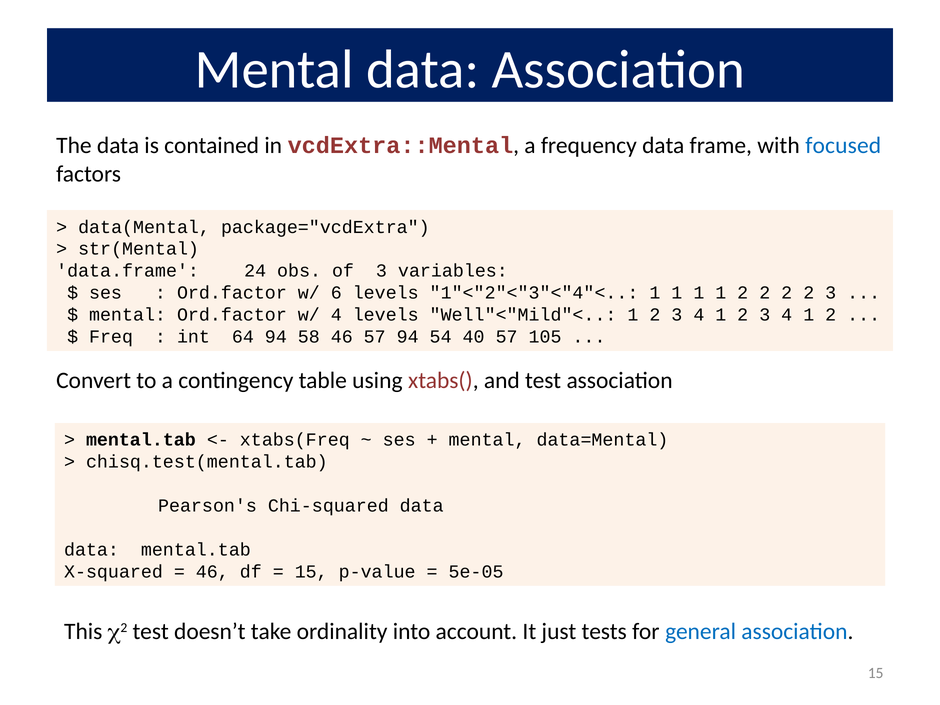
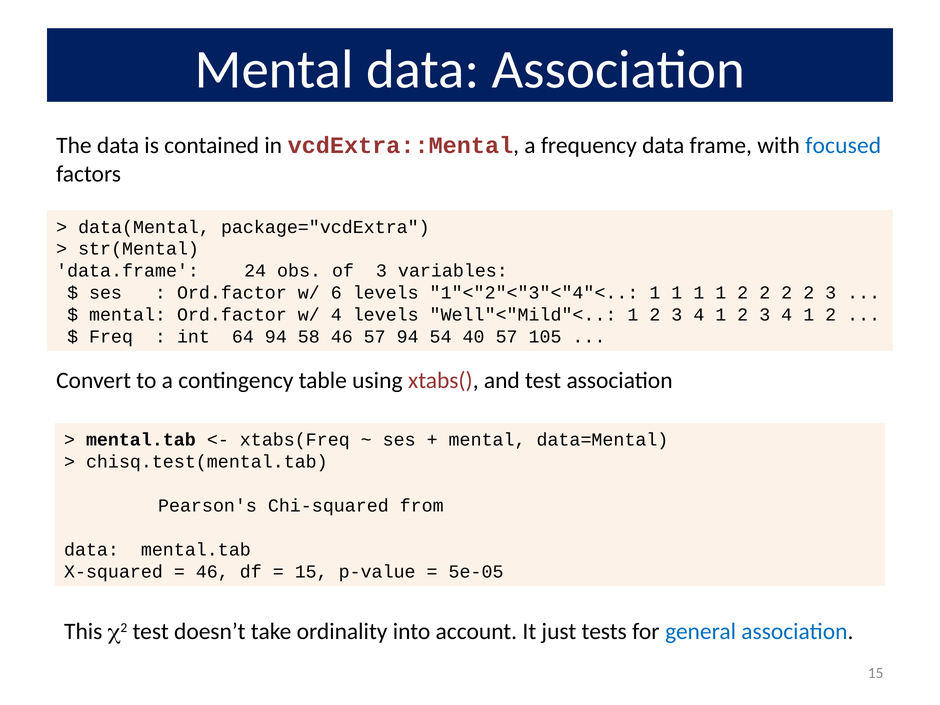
Chi-squared data: data -> from
